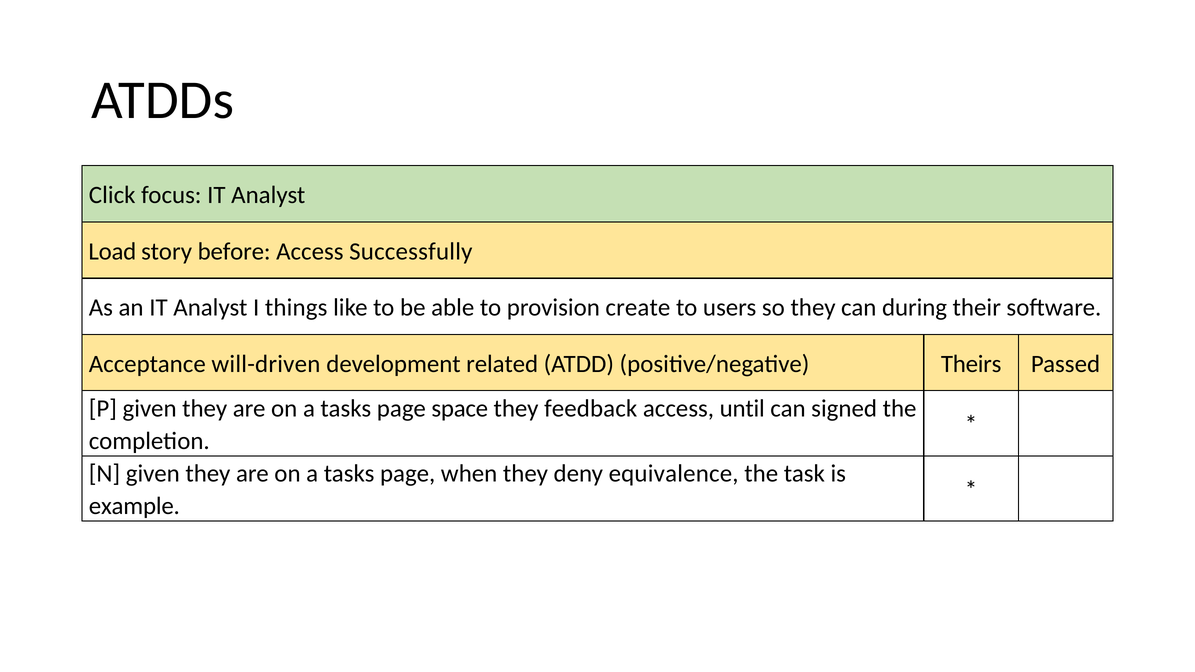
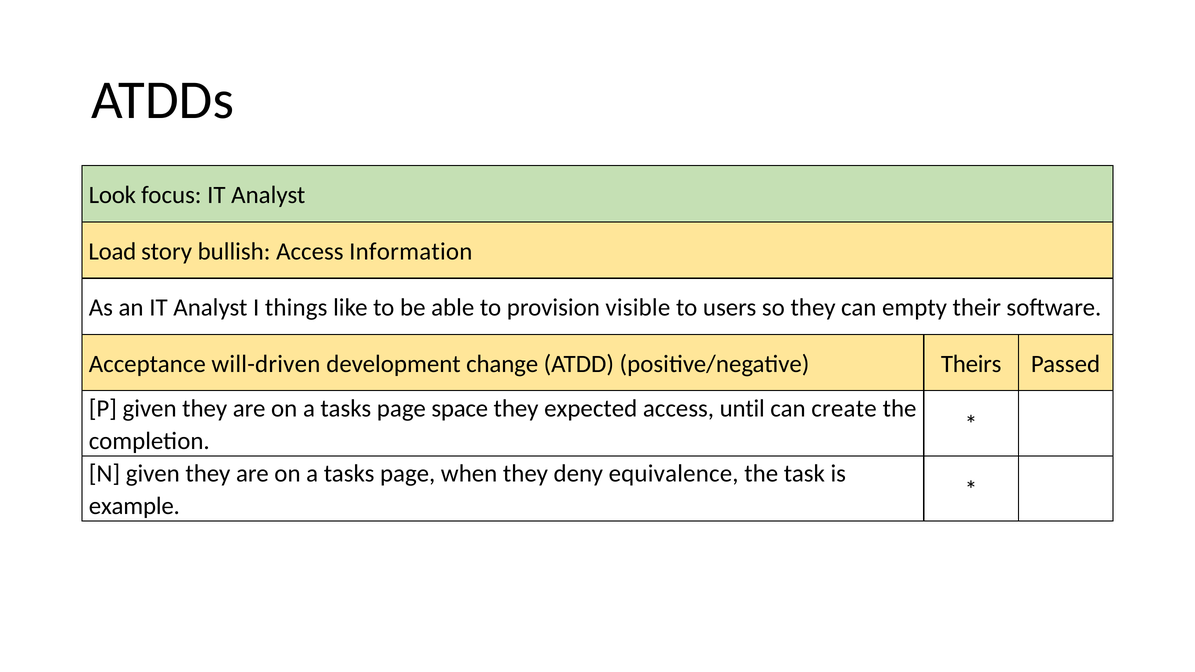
Click: Click -> Look
before: before -> bullish
Successfully: Successfully -> Information
create: create -> visible
during: during -> empty
related: related -> change
feedback: feedback -> expected
signed: signed -> create
